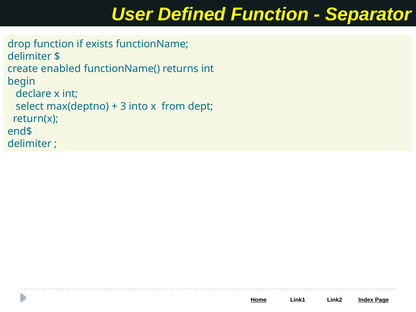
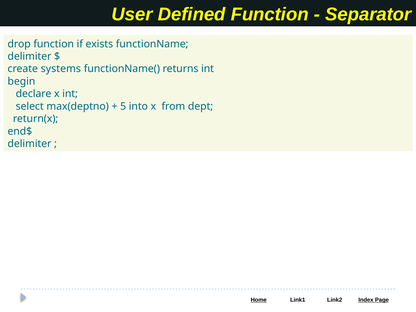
enabled: enabled -> systems
3: 3 -> 5
